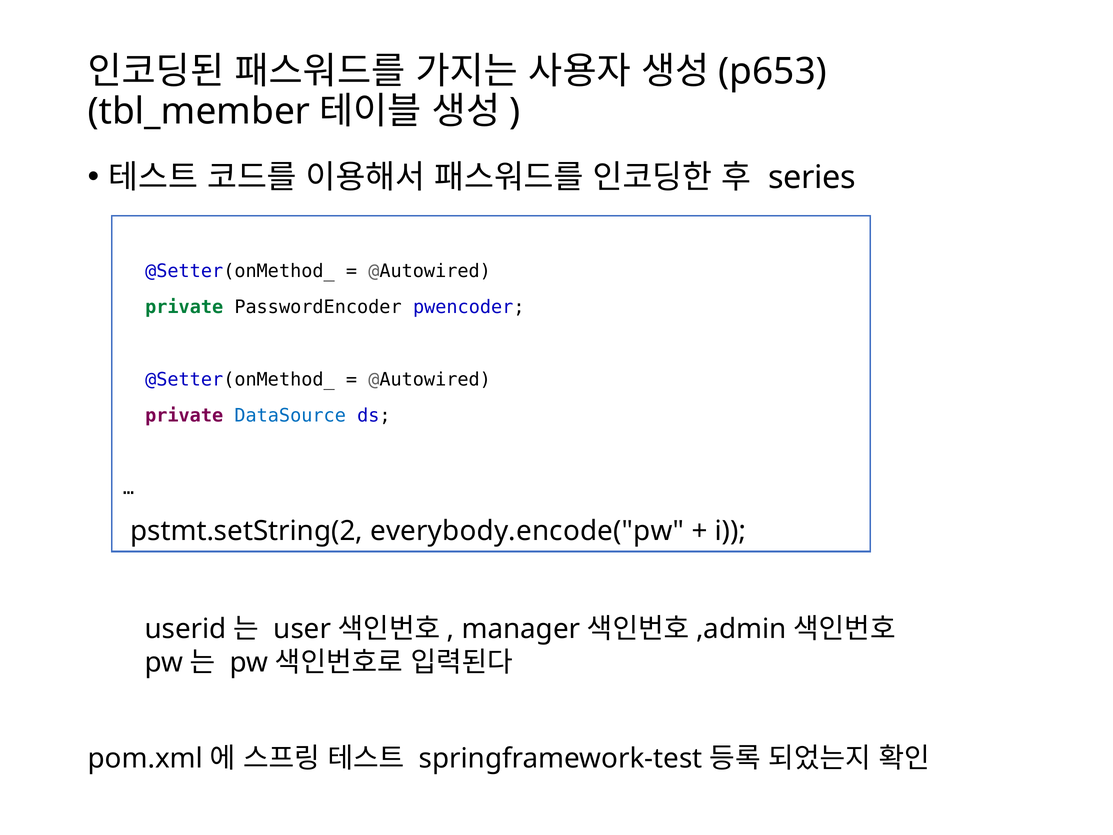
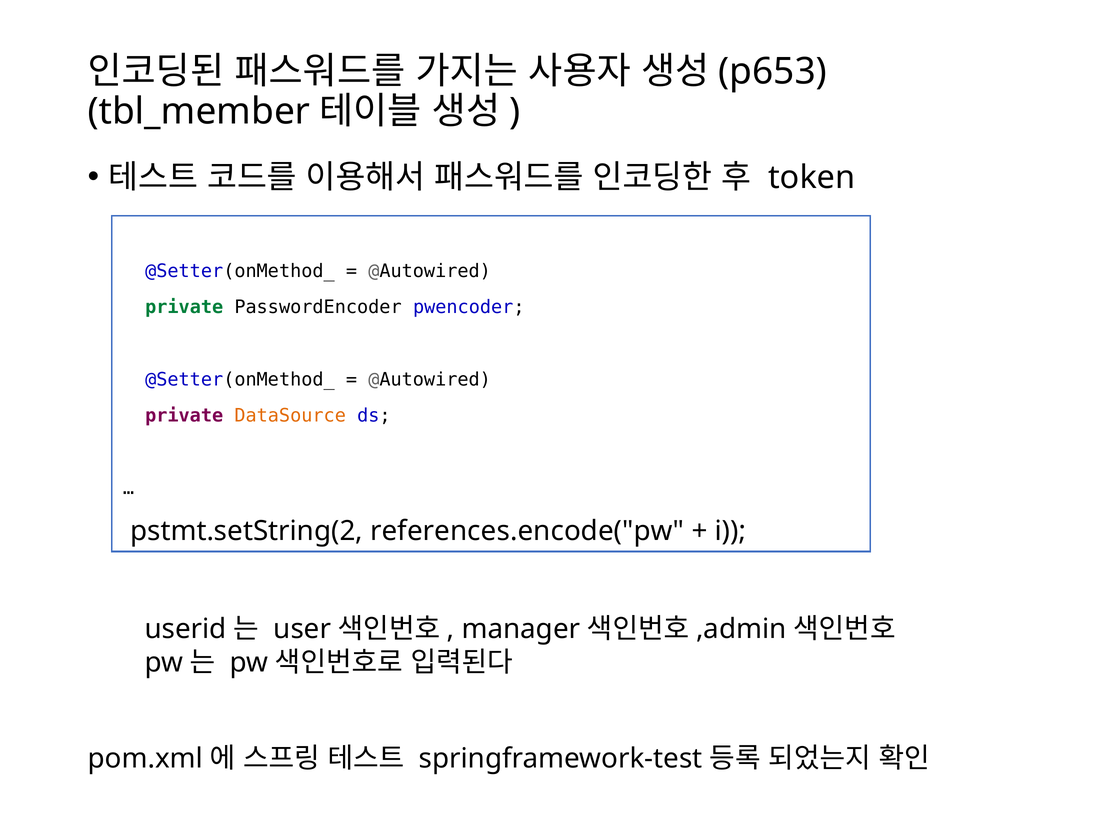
series: series -> token
DataSource colour: blue -> orange
everybody.encode("pw: everybody.encode("pw -> references.encode("pw
